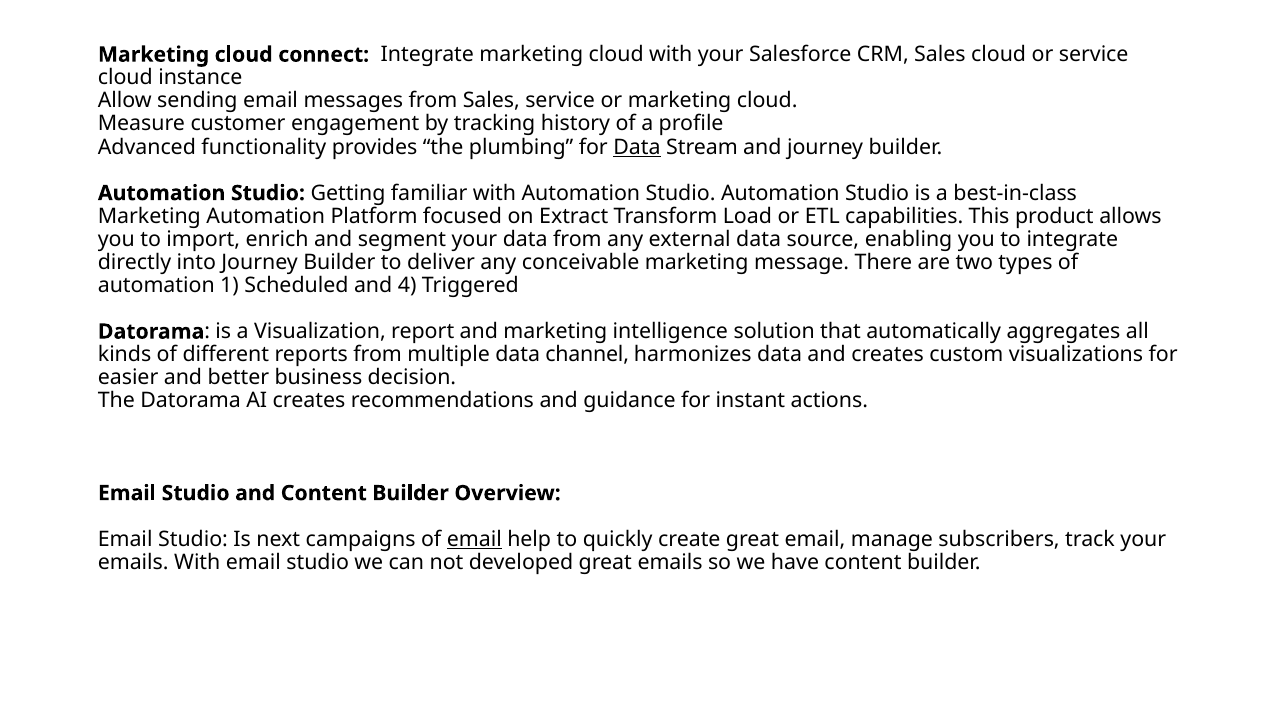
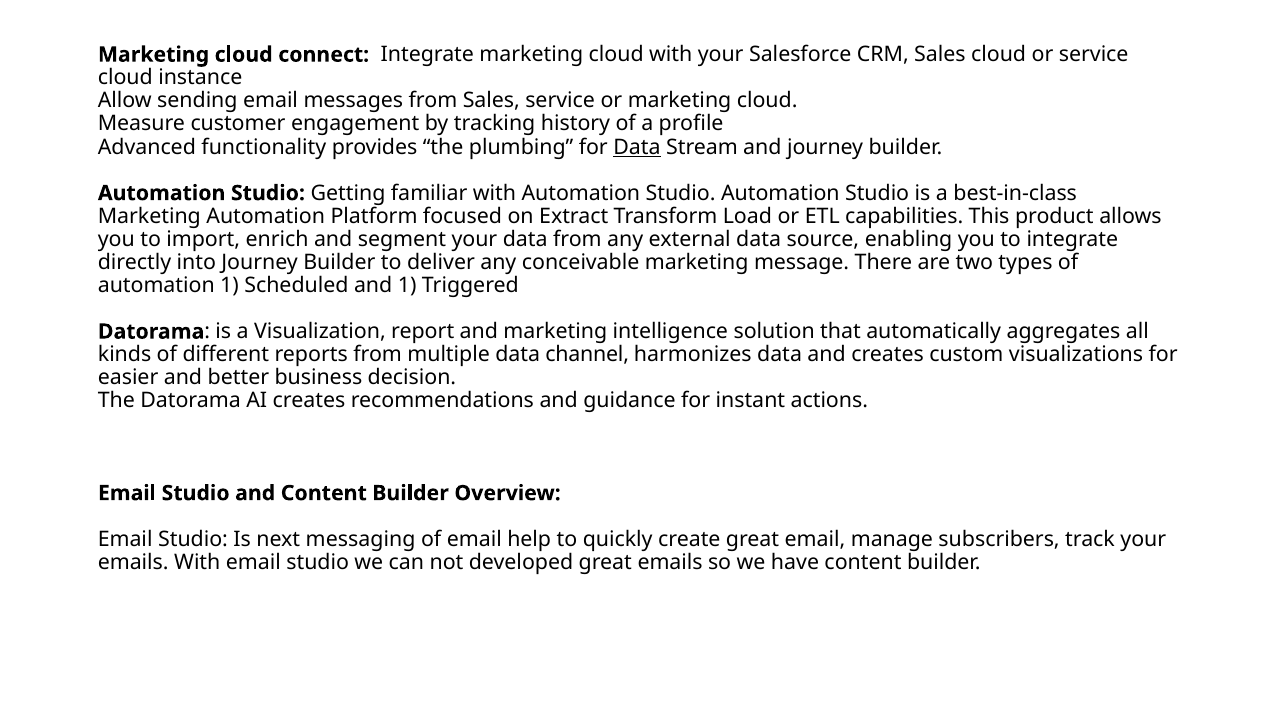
and 4: 4 -> 1
campaigns: campaigns -> messaging
email at (474, 540) underline: present -> none
